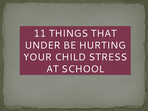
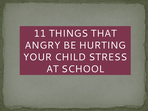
UNDER: UNDER -> ANGRY
